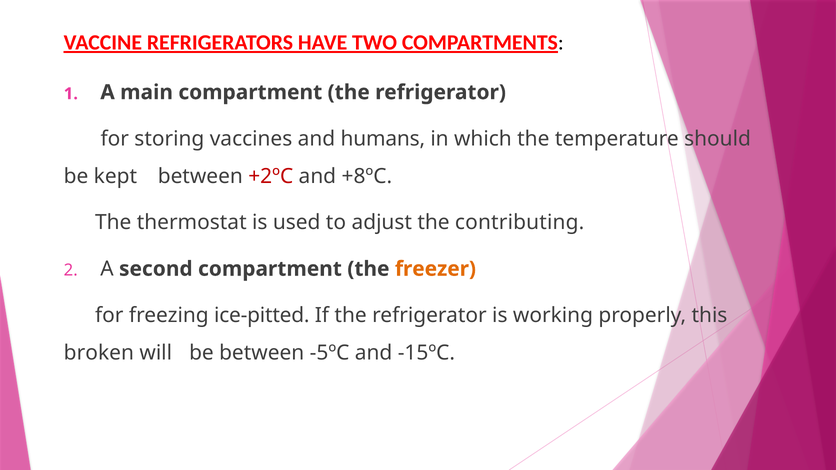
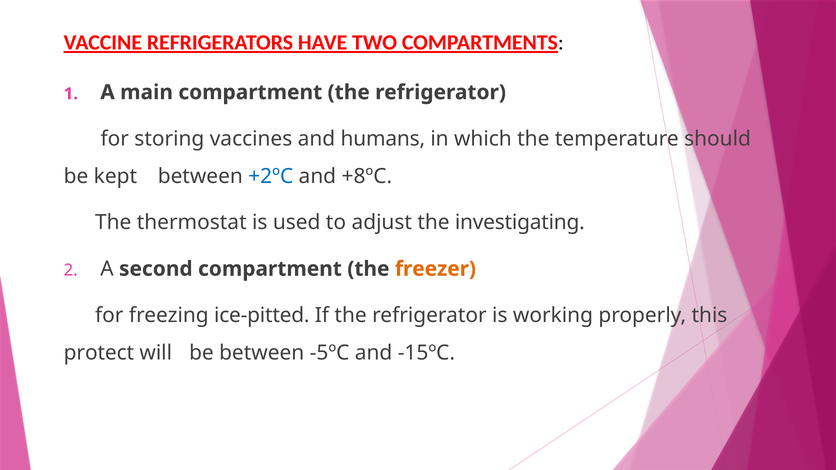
+2ºC colour: red -> blue
contributing: contributing -> investigating
broken: broken -> protect
